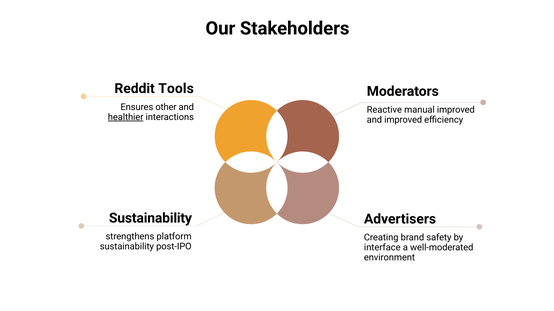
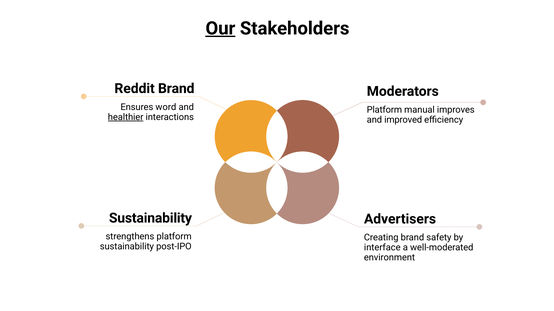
Our underline: none -> present
Reddit Tools: Tools -> Brand
other: other -> word
Reactive at (384, 110): Reactive -> Platform
manual improved: improved -> improves
